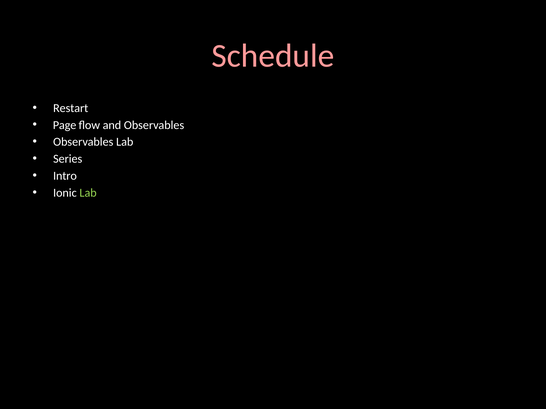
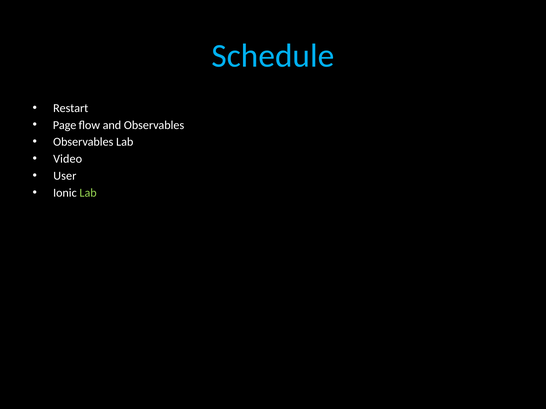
Schedule colour: pink -> light blue
Series: Series -> Video
Intro: Intro -> User
